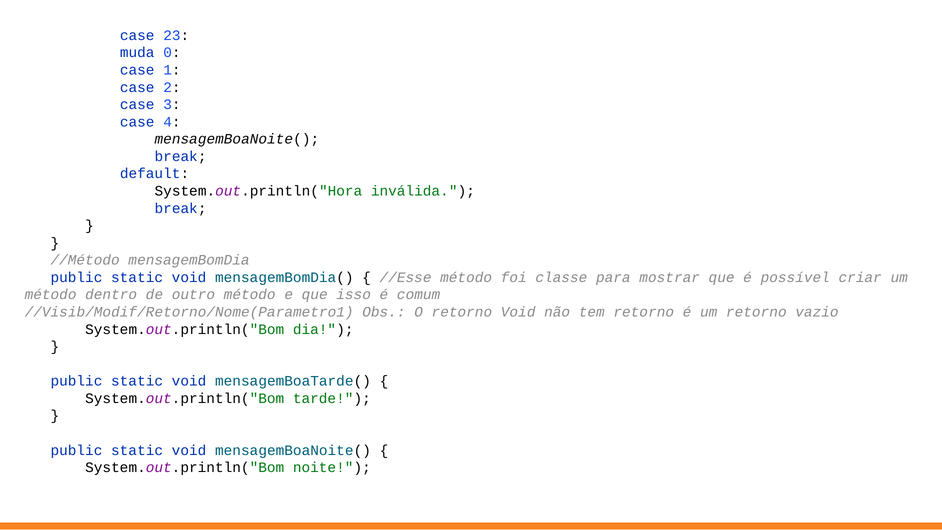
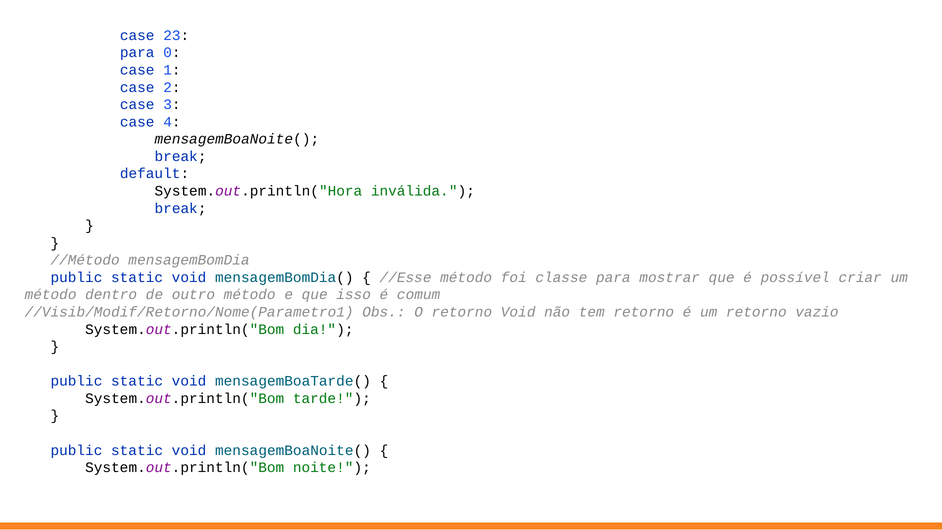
muda at (137, 53): muda -> para
